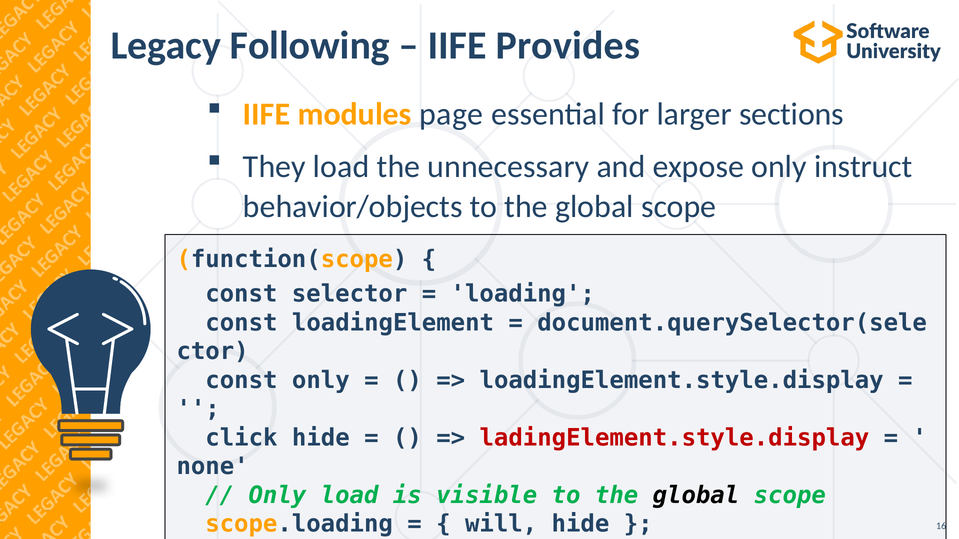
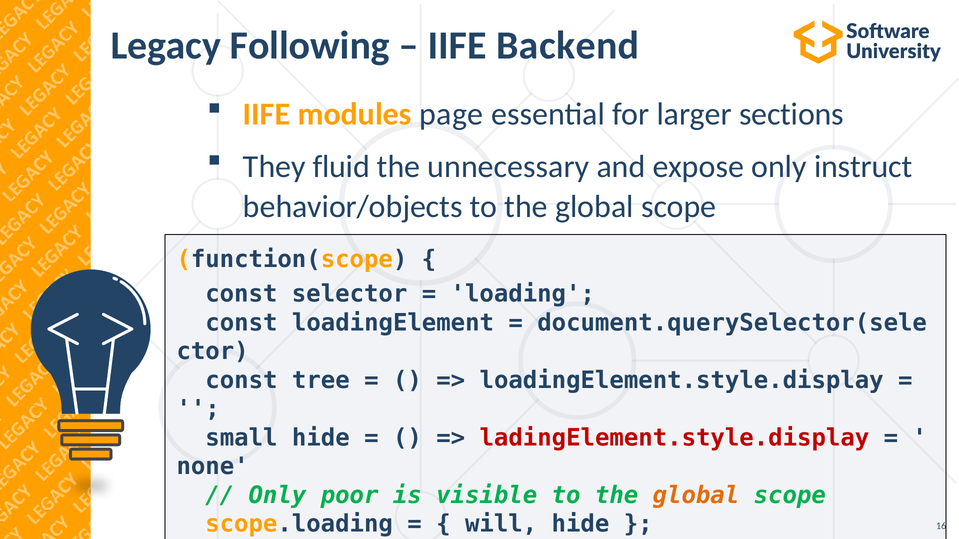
Provides: Provides -> Backend
They load: load -> fluid
const only: only -> tree
click: click -> small
Only load: load -> poor
global at (696, 496) colour: black -> orange
